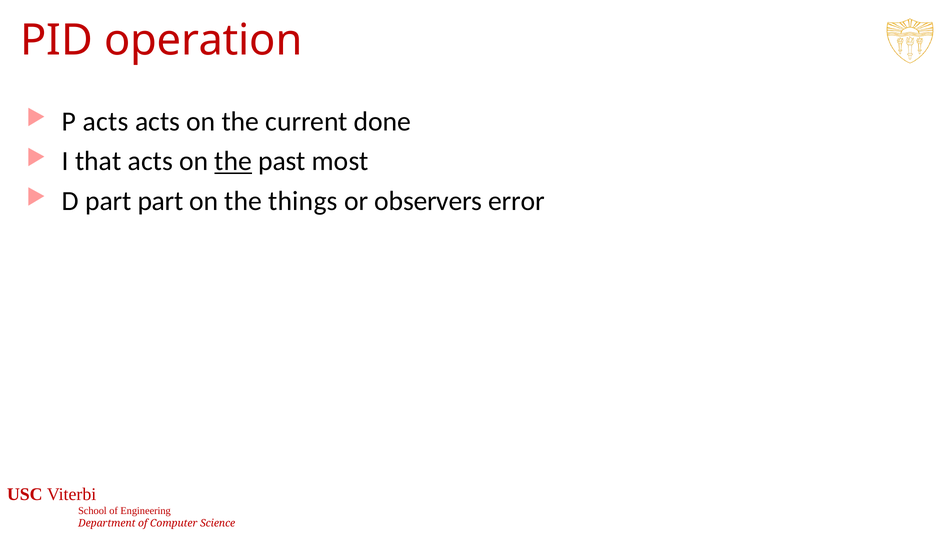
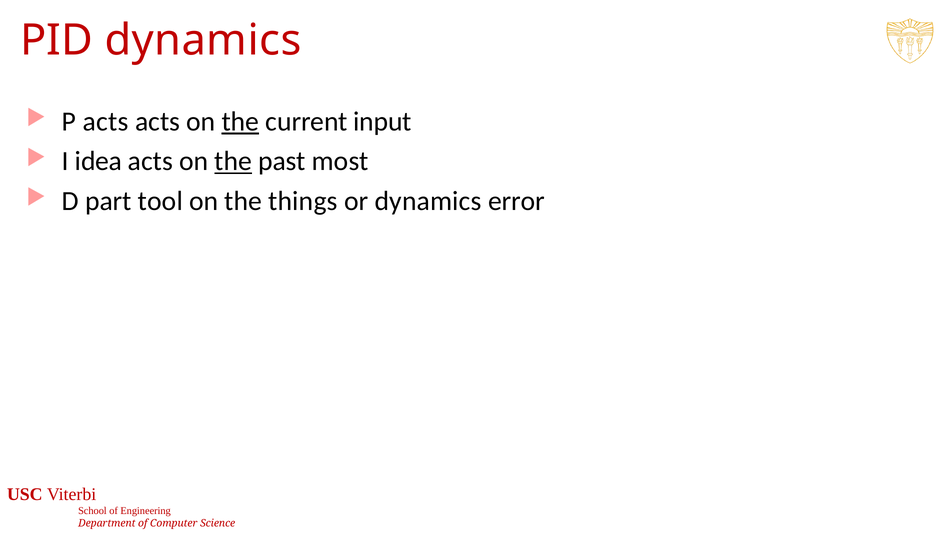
PID operation: operation -> dynamics
the at (240, 121) underline: none -> present
done: done -> input
that: that -> idea
part part: part -> tool
or observers: observers -> dynamics
